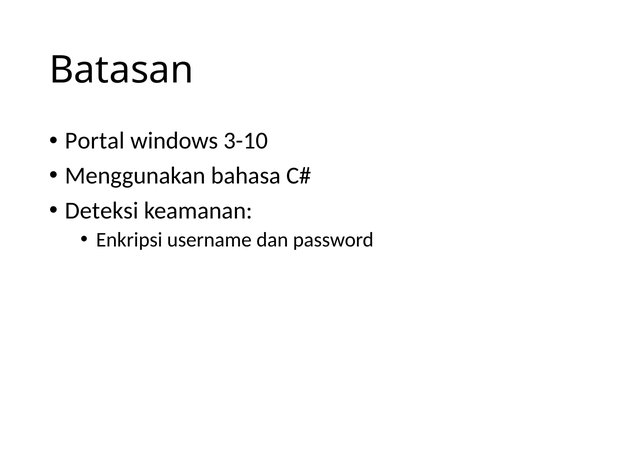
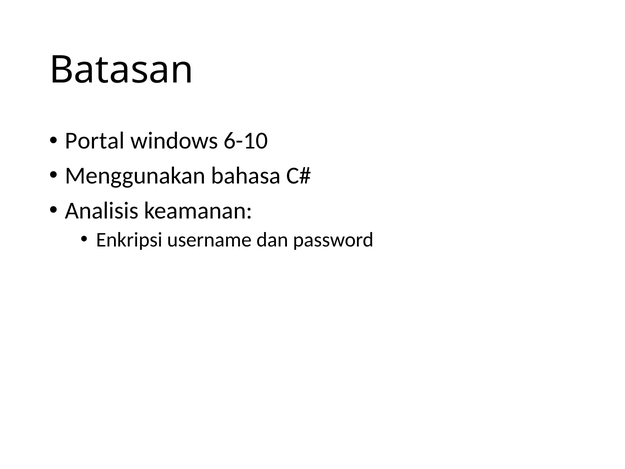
3-10: 3-10 -> 6-10
Deteksi: Deteksi -> Analisis
